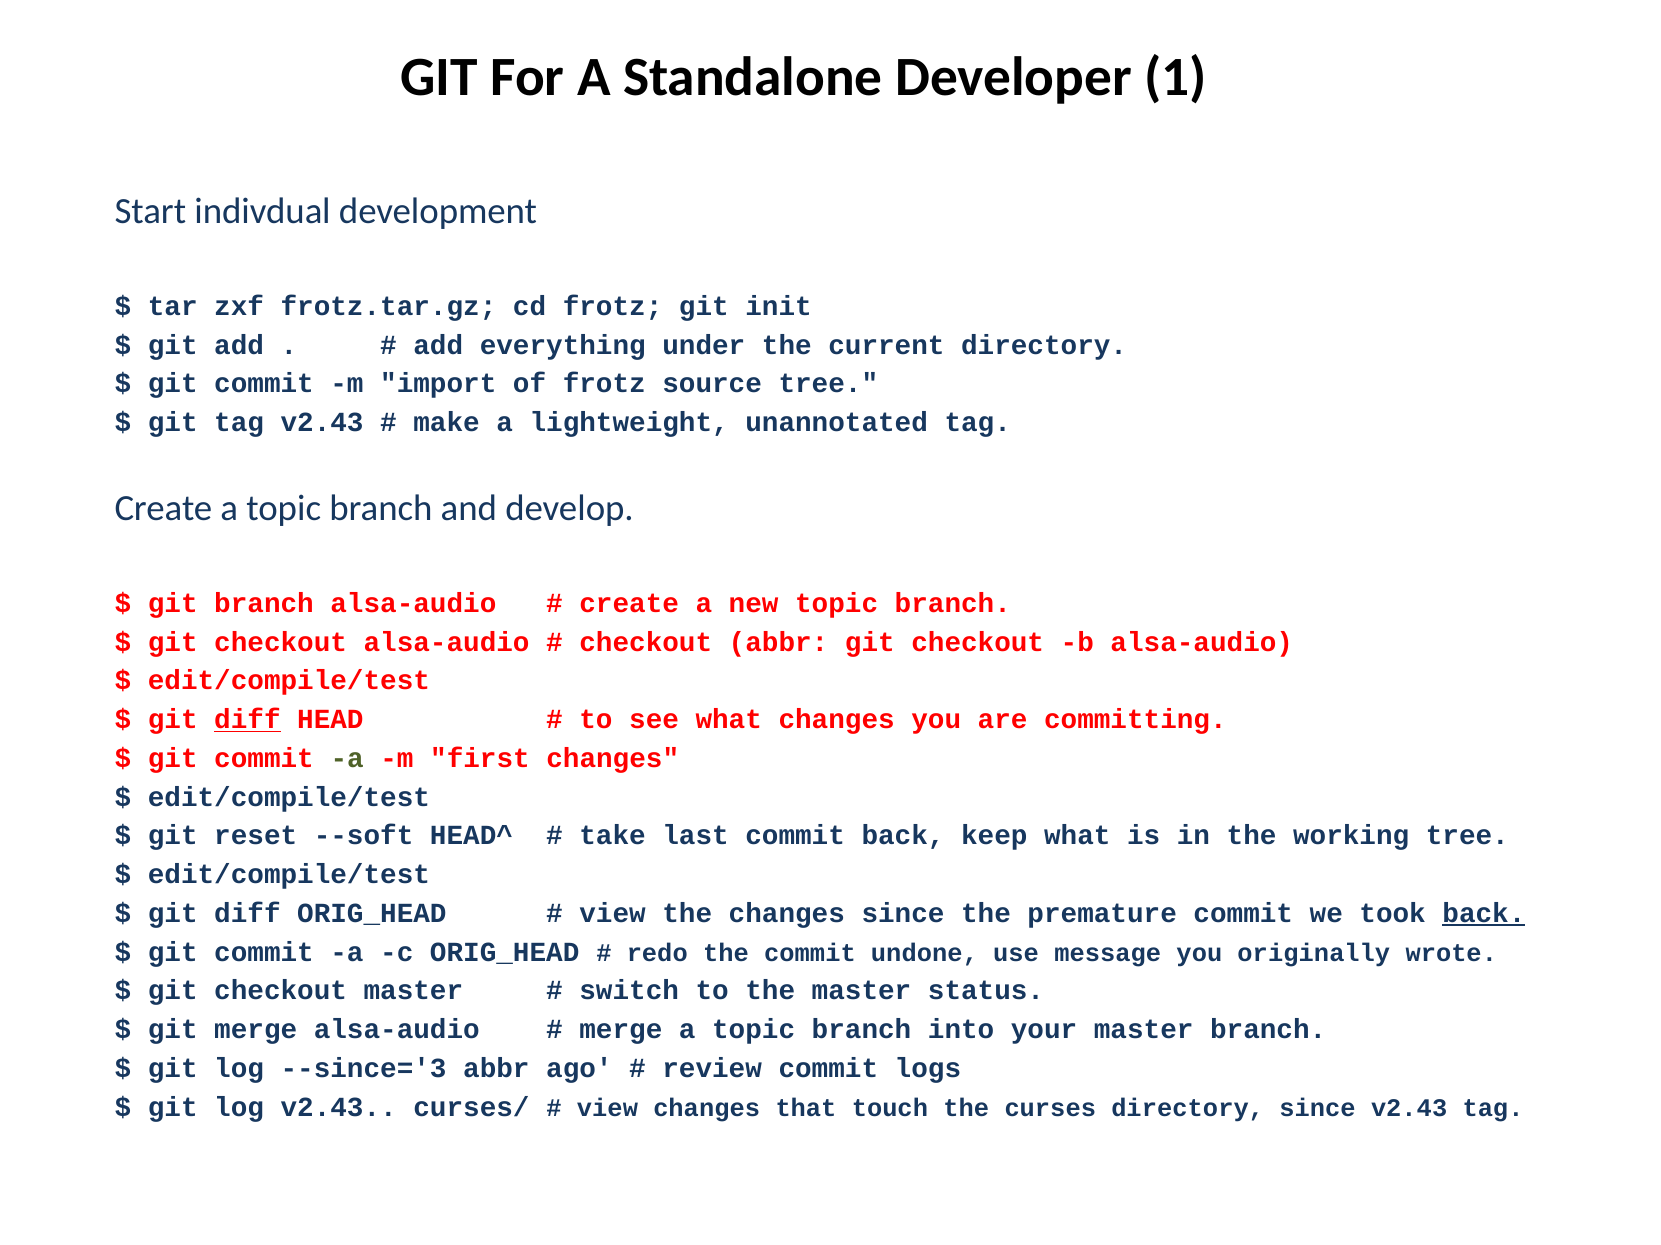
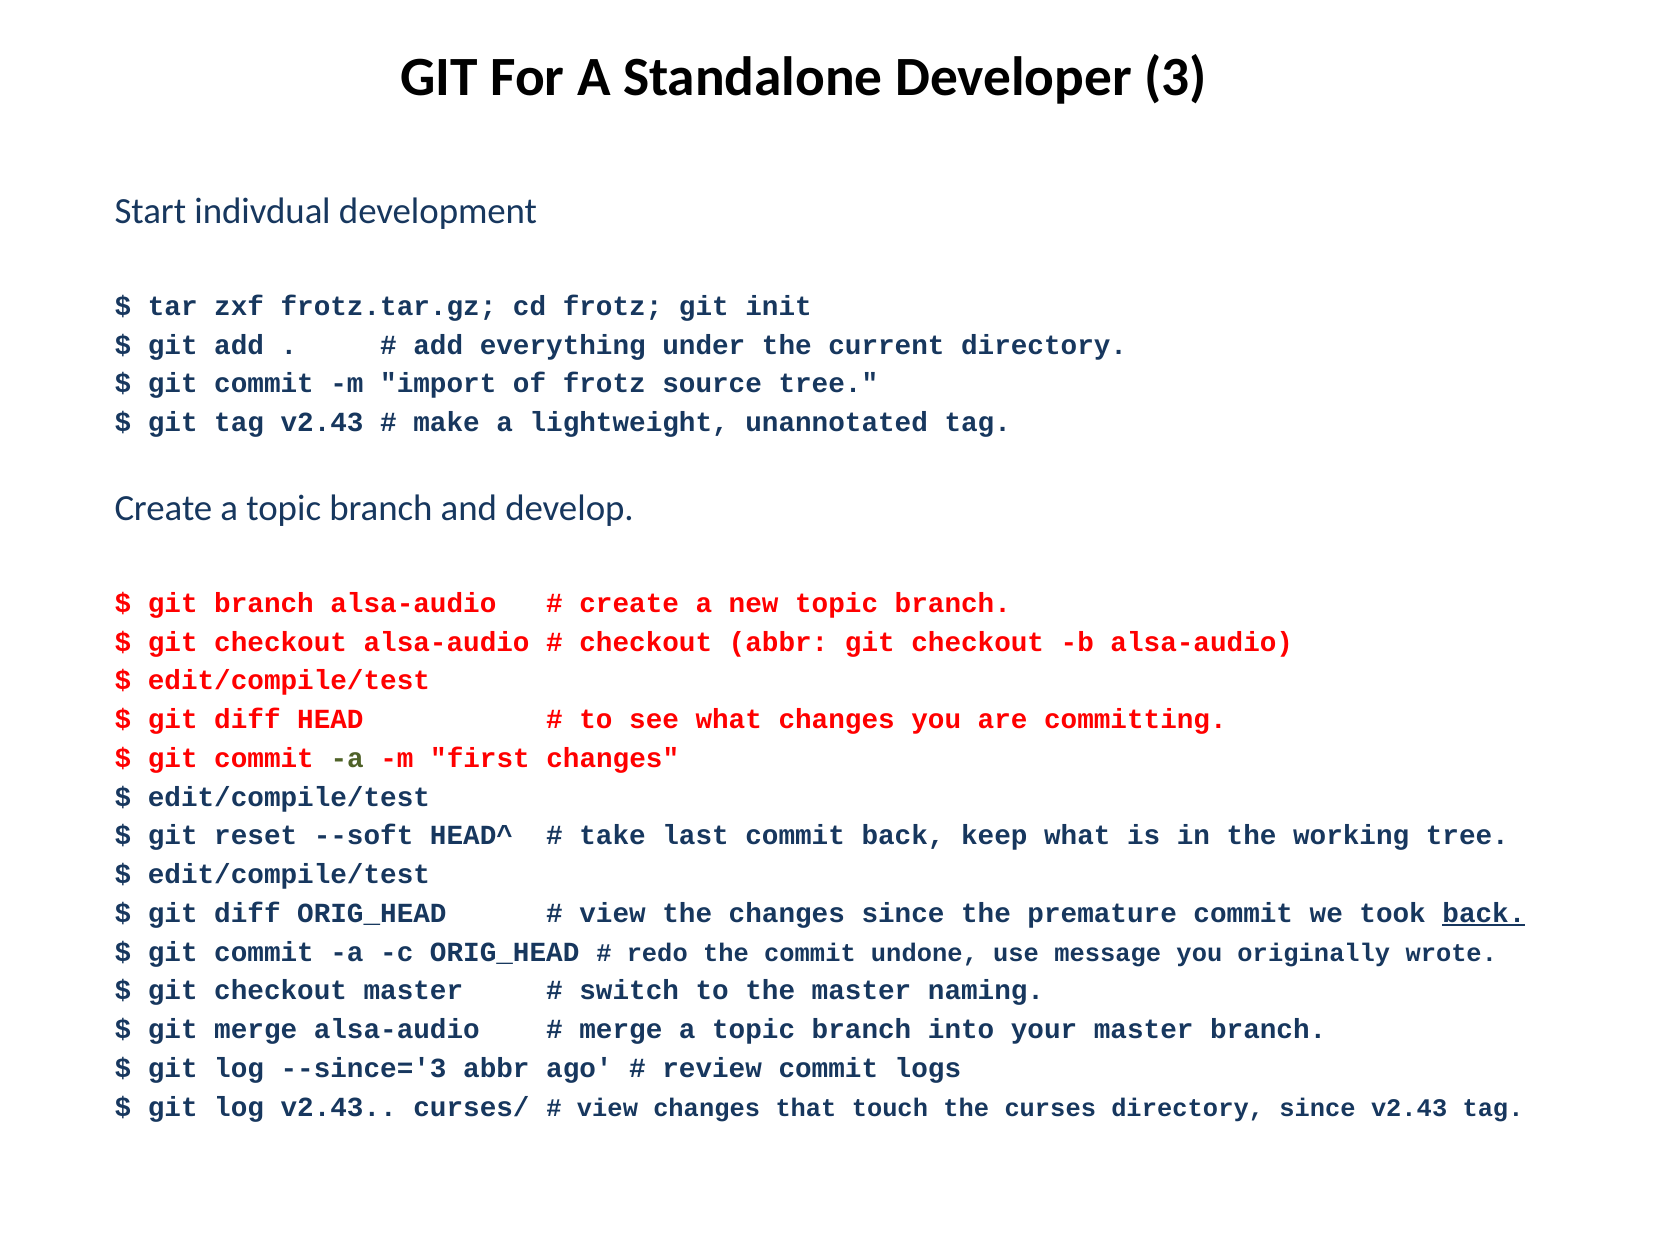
1: 1 -> 3
diff at (247, 720) underline: present -> none
status: status -> naming
